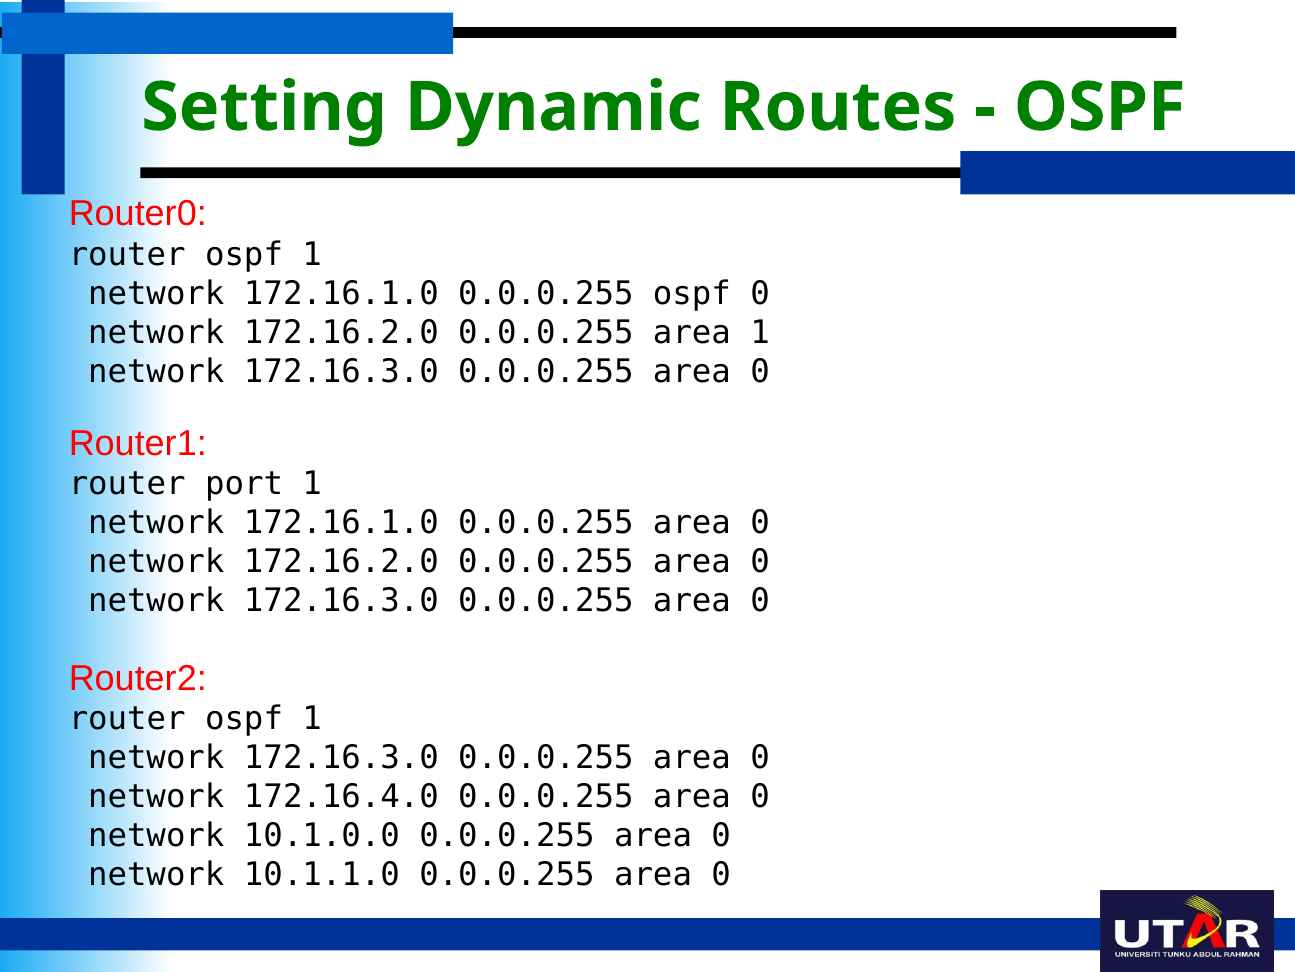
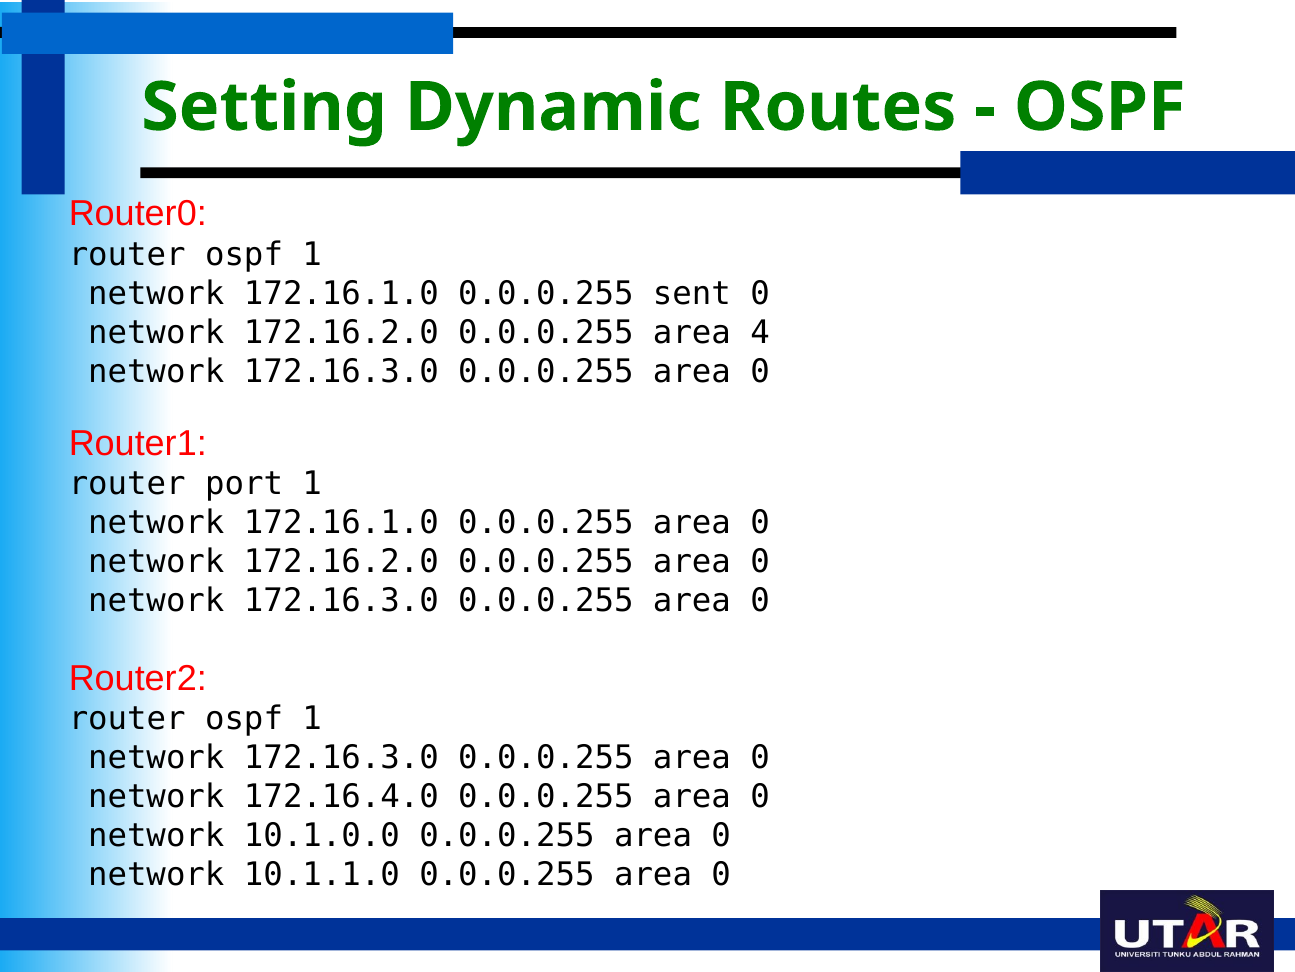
0.0.0.255 ospf: ospf -> sent
area 1: 1 -> 4
